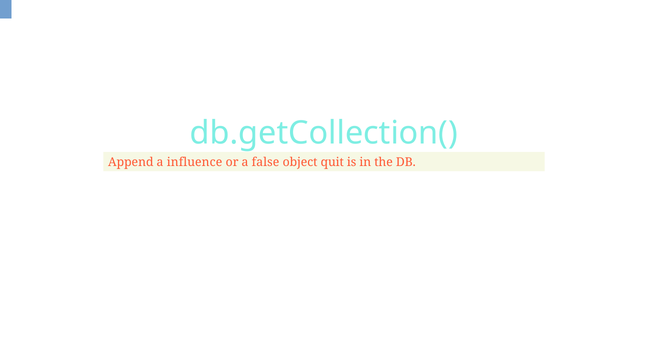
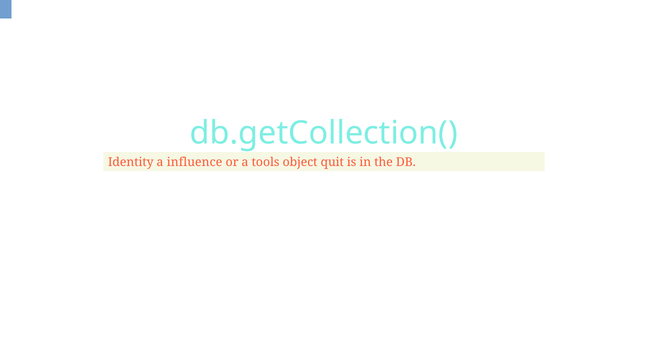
Append: Append -> Identity
false: false -> tools
